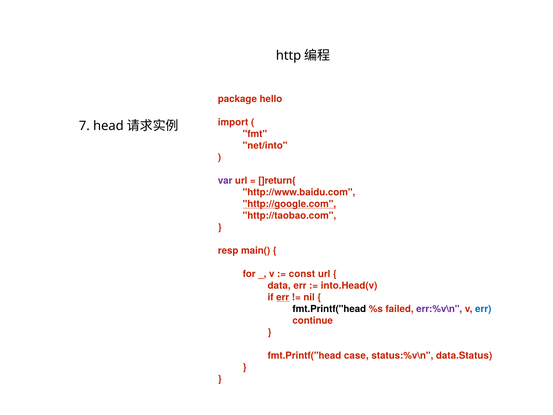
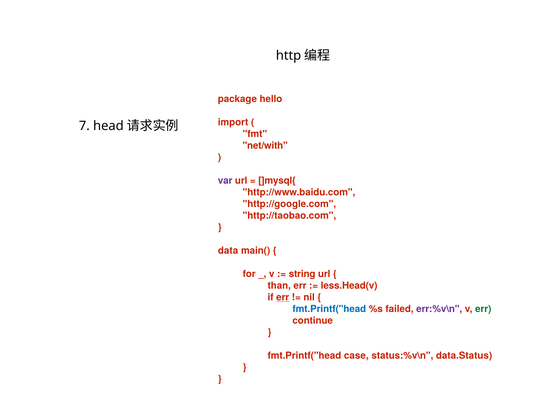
net/into: net/into -> net/with
]return{: ]return{ -> ]mysql{
http://google.com underline: present -> none
resp: resp -> data
const: const -> string
data: data -> than
into.Head(v: into.Head(v -> less.Head(v
fmt.Printf("head at (329, 309) colour: black -> blue
err at (483, 309) colour: blue -> green
